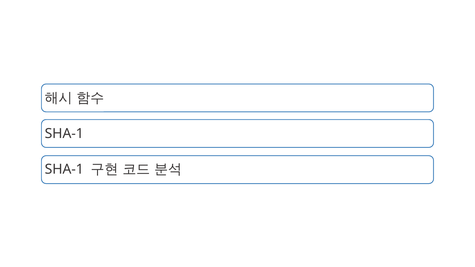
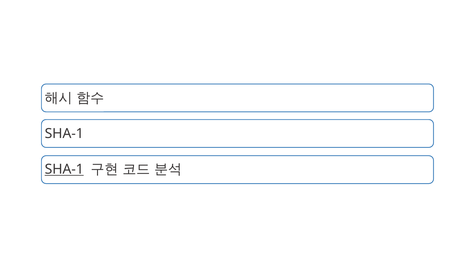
SHA-1 at (64, 169) underline: none -> present
